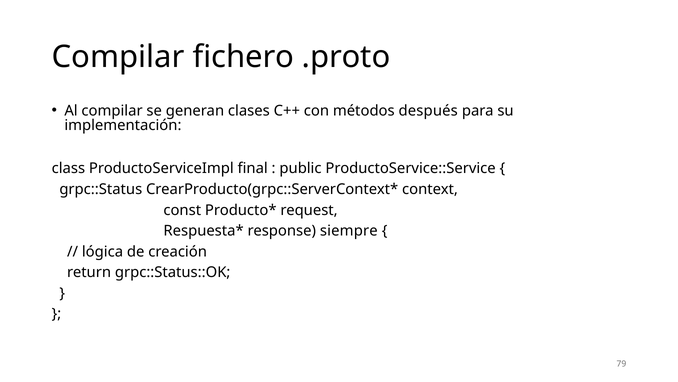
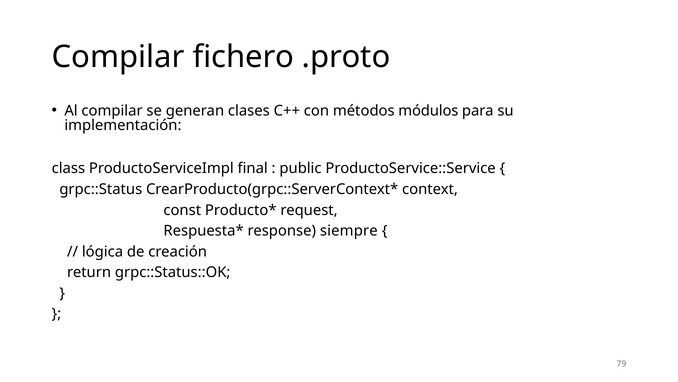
después: después -> módulos
